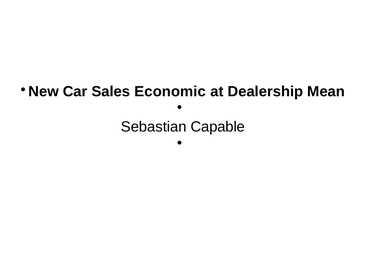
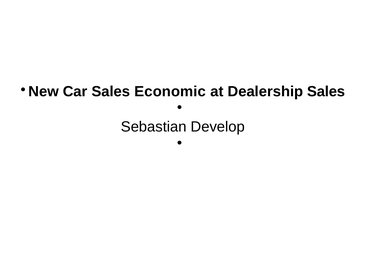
Dealership Mean: Mean -> Sales
Capable: Capable -> Develop
